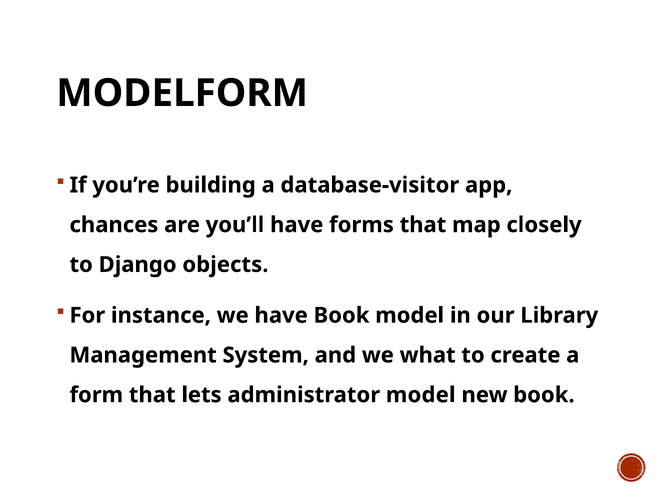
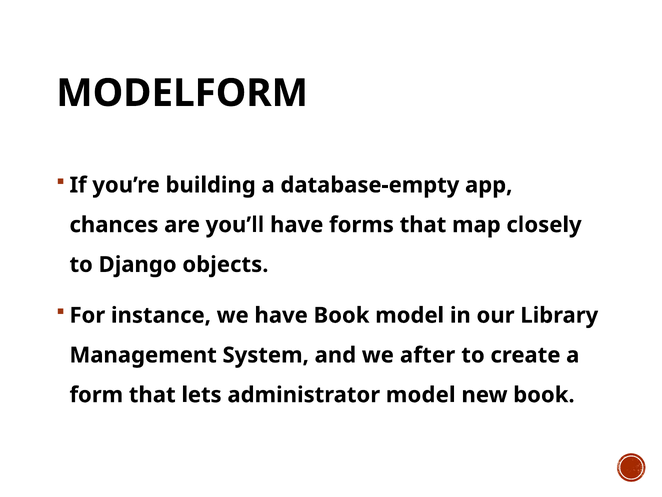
database-visitor: database-visitor -> database-empty
what: what -> after
